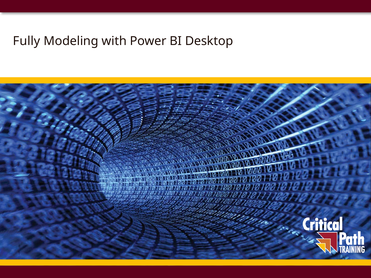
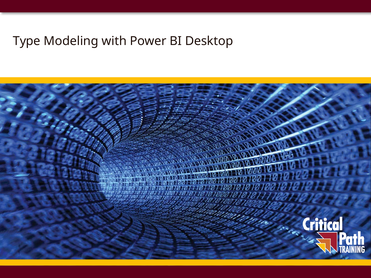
Fully: Fully -> Type
